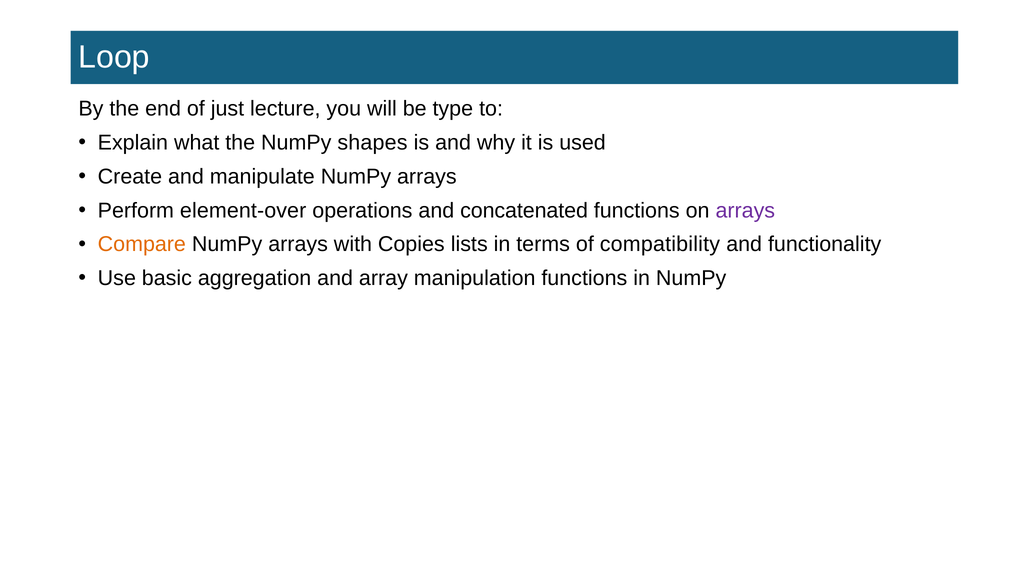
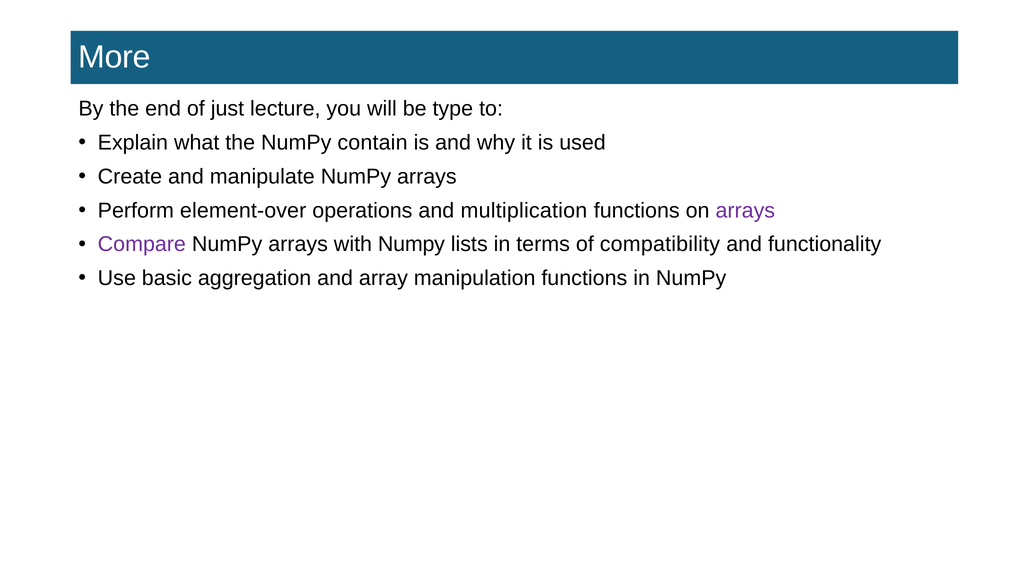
Loop: Loop -> More
shapes: shapes -> contain
concatenated: concatenated -> multiplication
Compare colour: orange -> purple
with Copies: Copies -> Numpy
